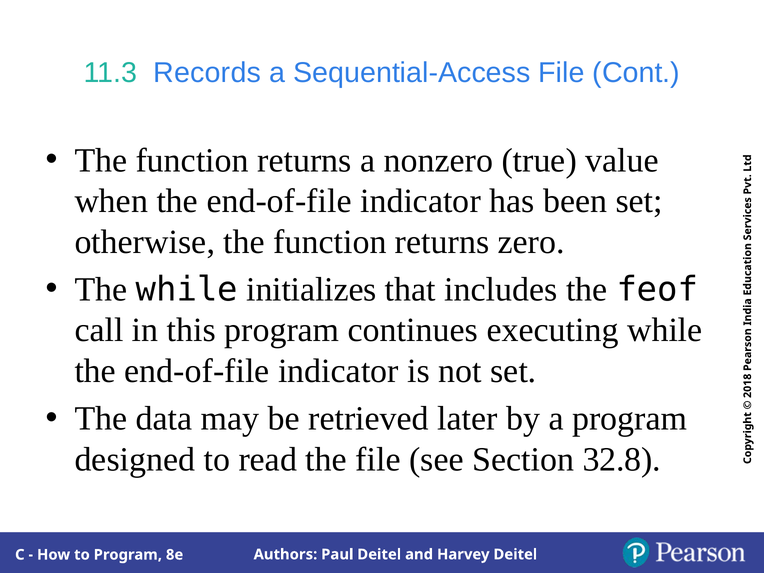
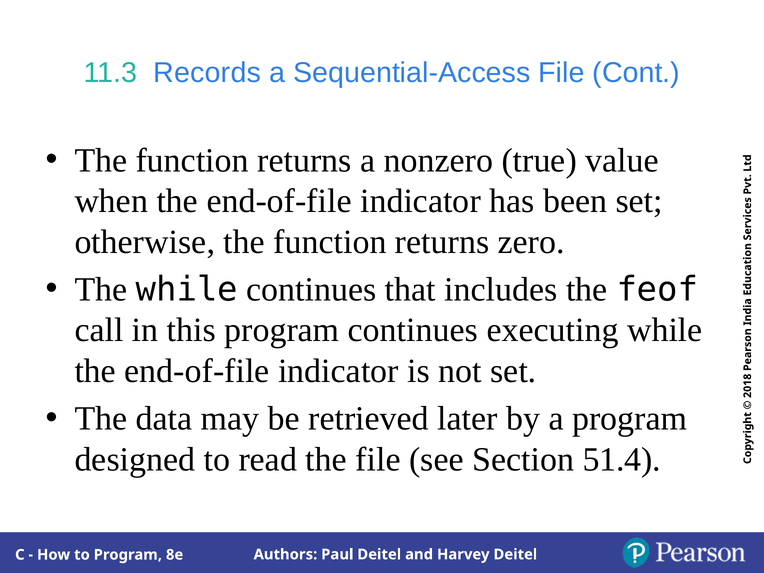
while initializes: initializes -> continues
32.8: 32.8 -> 51.4
